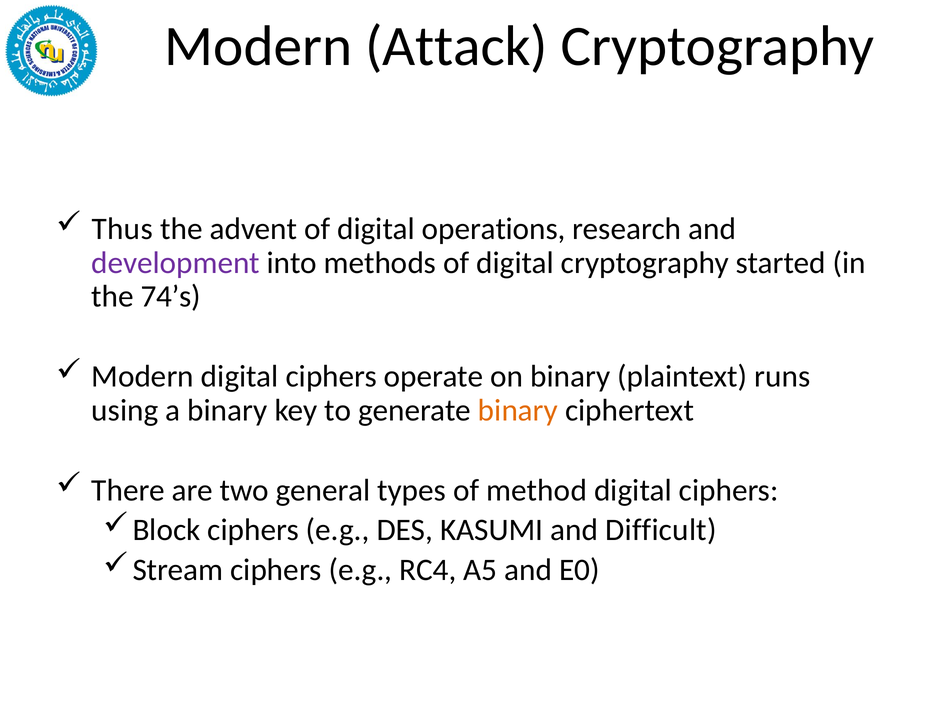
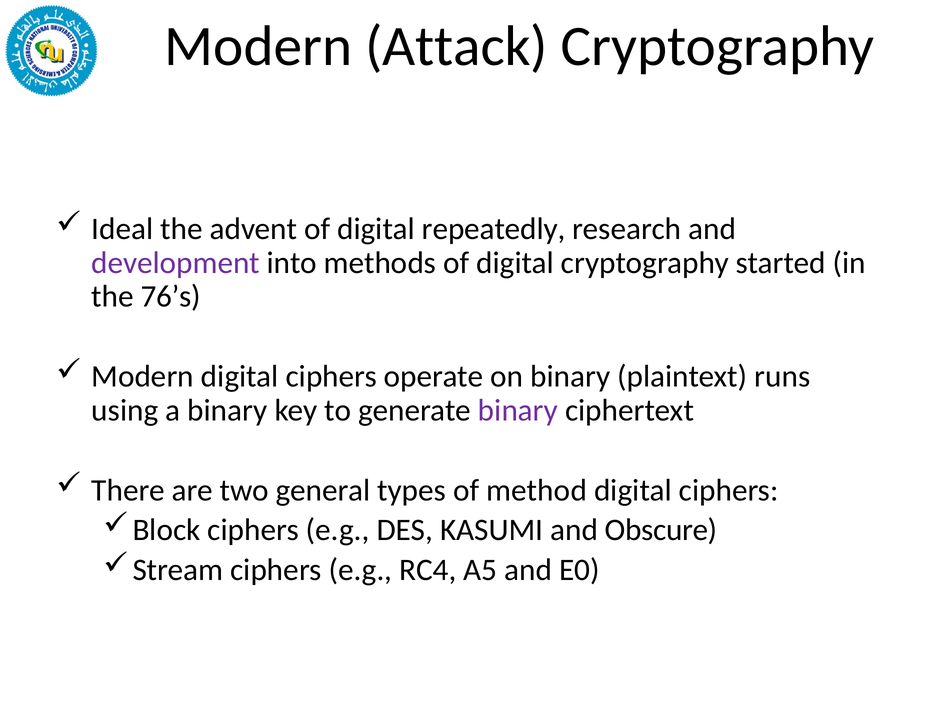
Thus: Thus -> Ideal
operations: operations -> repeatedly
74’s: 74’s -> 76’s
binary at (518, 411) colour: orange -> purple
Difficult: Difficult -> Obscure
